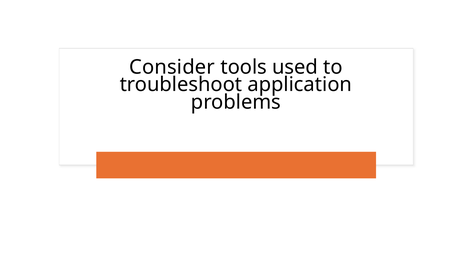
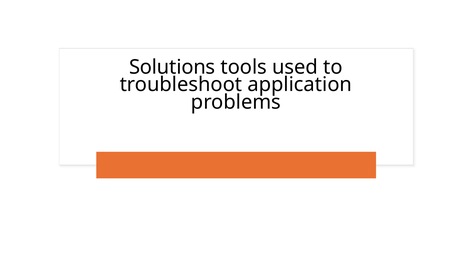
Consider: Consider -> Solutions
